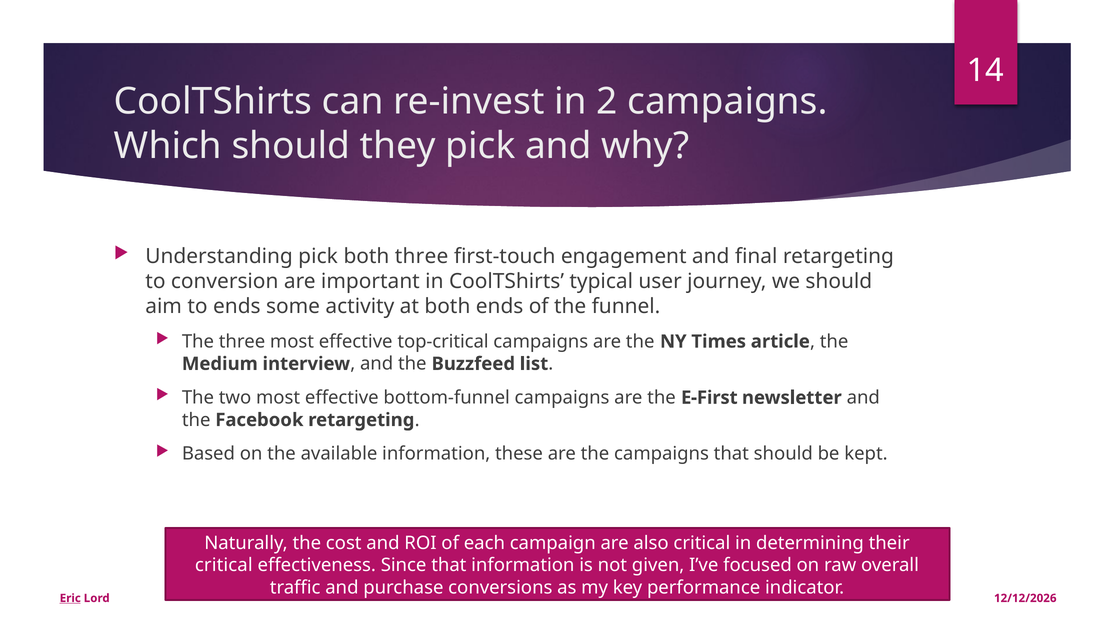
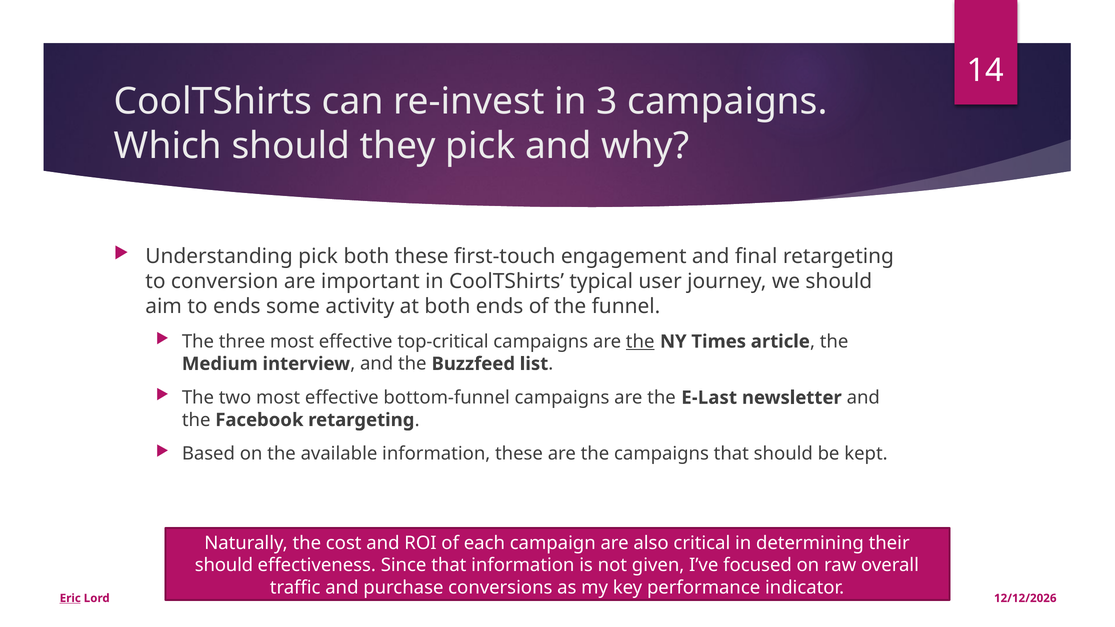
2: 2 -> 3
both three: three -> these
the at (640, 342) underline: none -> present
E-First: E-First -> E-Last
critical at (224, 565): critical -> should
